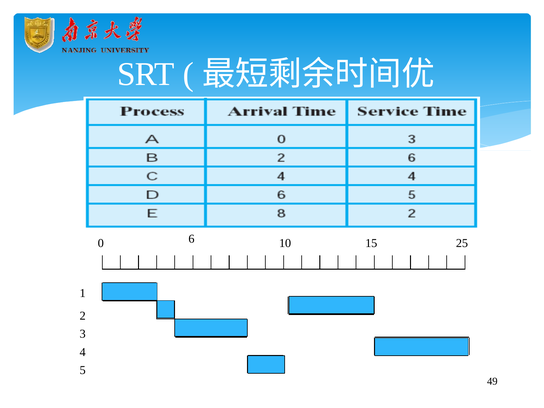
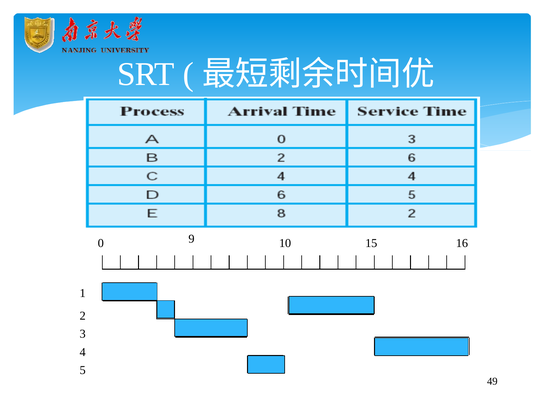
6: 6 -> 9
25: 25 -> 16
